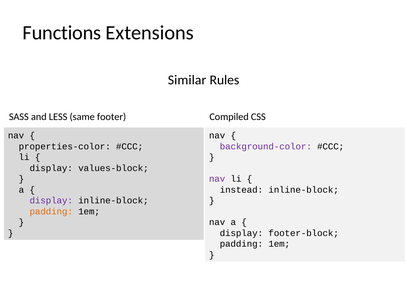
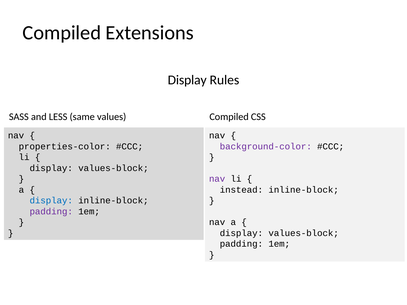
Functions at (62, 33): Functions -> Compiled
Similar at (187, 80): Similar -> Display
footer: footer -> values
display at (51, 201) colour: purple -> blue
padding at (51, 212) colour: orange -> purple
footer-block at (304, 233): footer-block -> values-block
